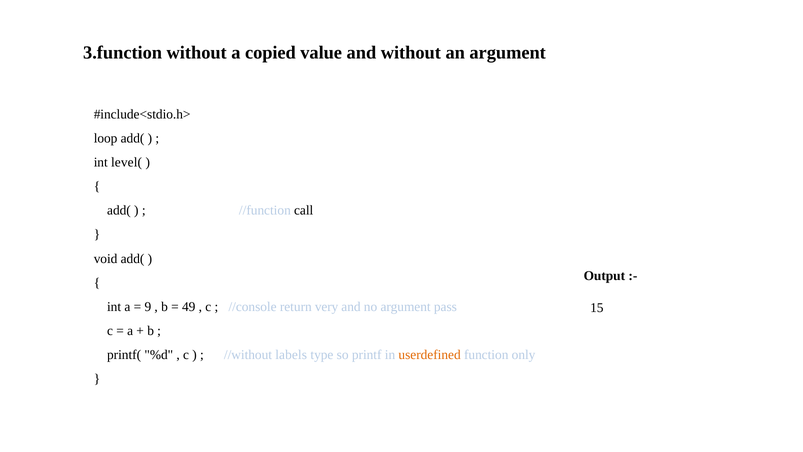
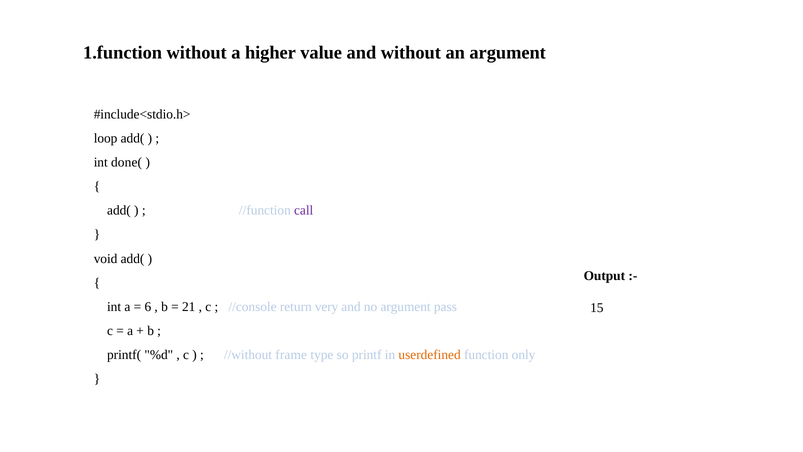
3.function: 3.function -> 1.function
copied: copied -> higher
level(: level( -> done(
call colour: black -> purple
9: 9 -> 6
49: 49 -> 21
labels: labels -> frame
